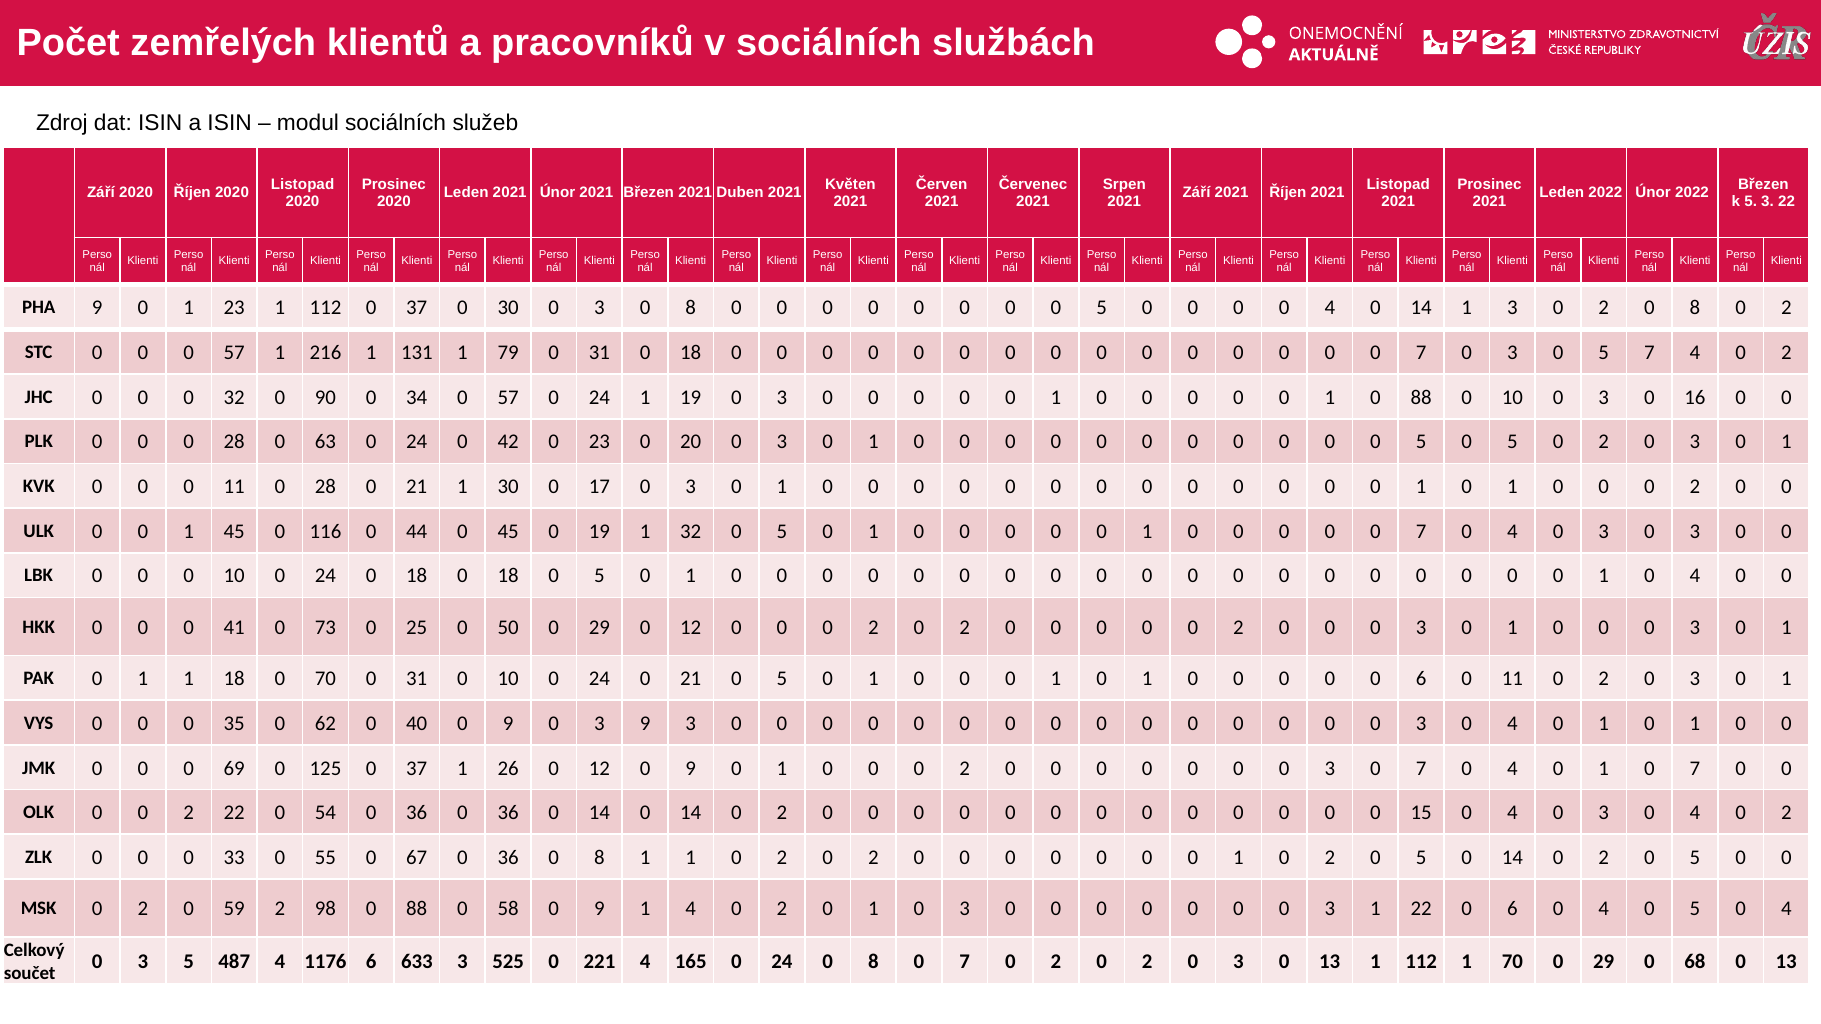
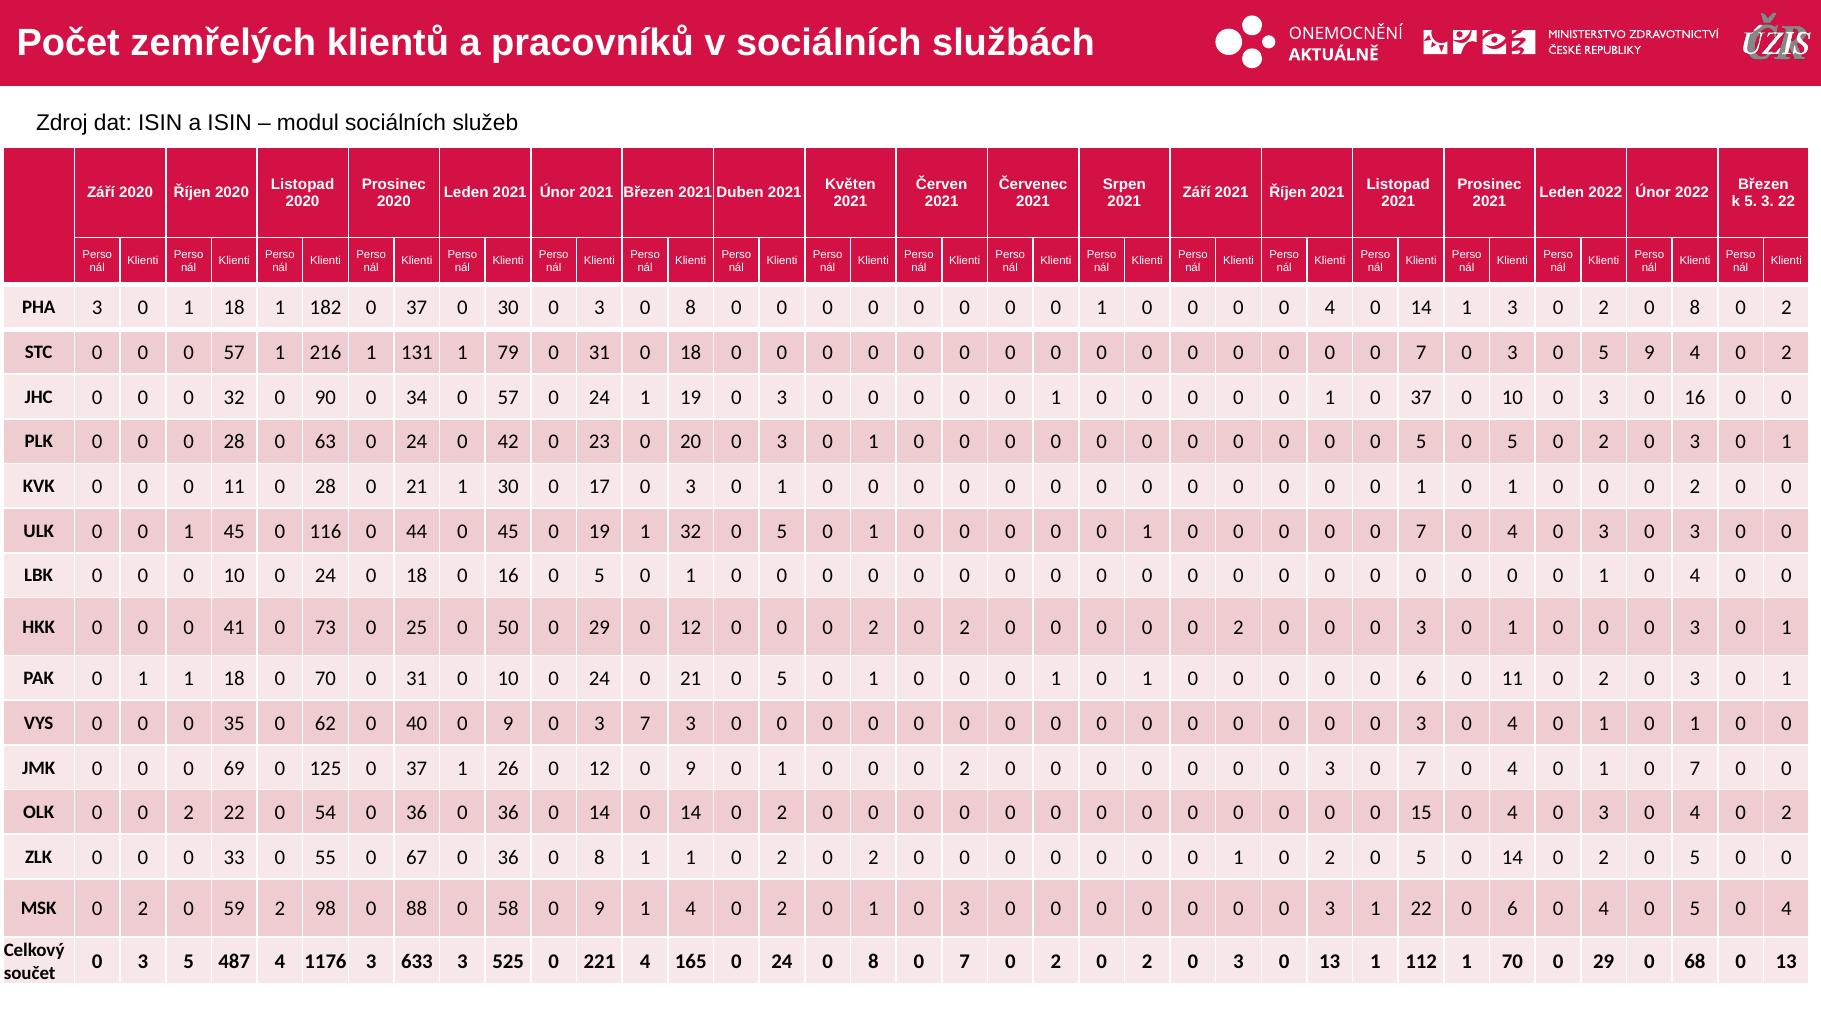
PHA 9: 9 -> 3
0 1 23: 23 -> 18
112 at (326, 308): 112 -> 182
5 at (1102, 308): 5 -> 1
5 7: 7 -> 9
1 0 88: 88 -> 37
18 0 18: 18 -> 16
3 9: 9 -> 7
1176 6: 6 -> 3
